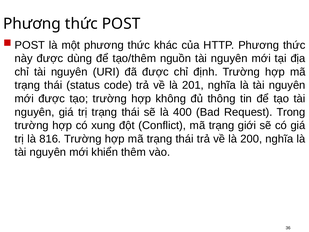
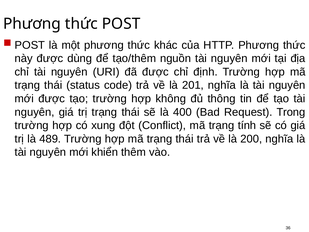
giới: giới -> tính
816: 816 -> 489
